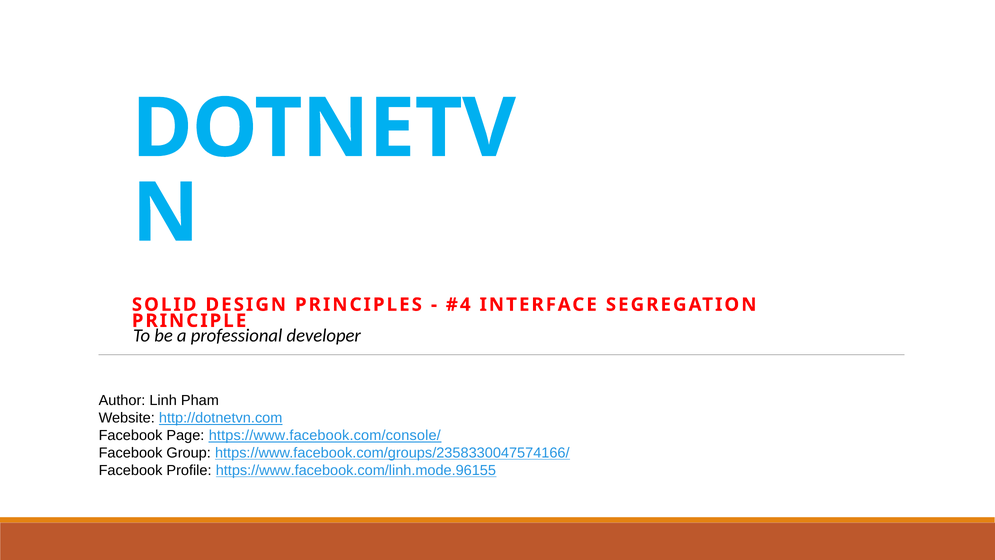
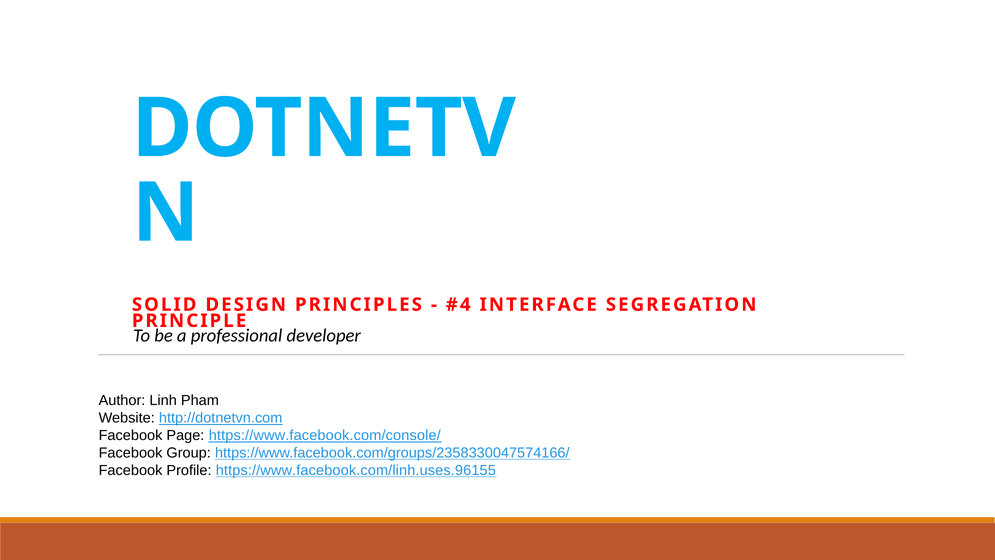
https://www.facebook.com/linh.mode.96155: https://www.facebook.com/linh.mode.96155 -> https://www.facebook.com/linh.uses.96155
